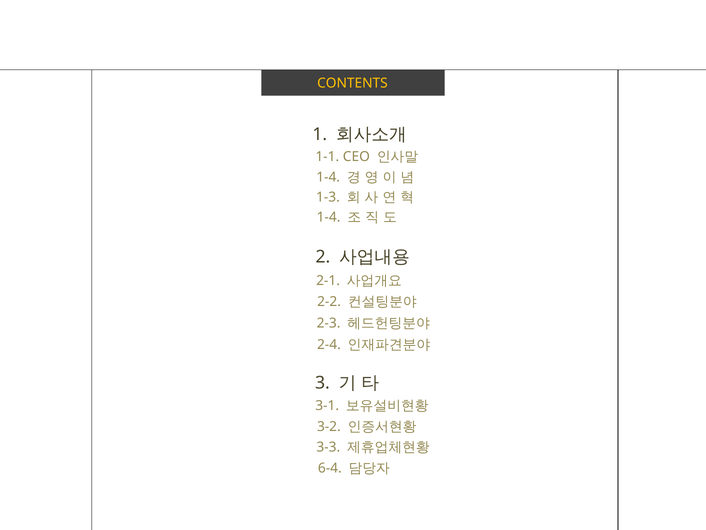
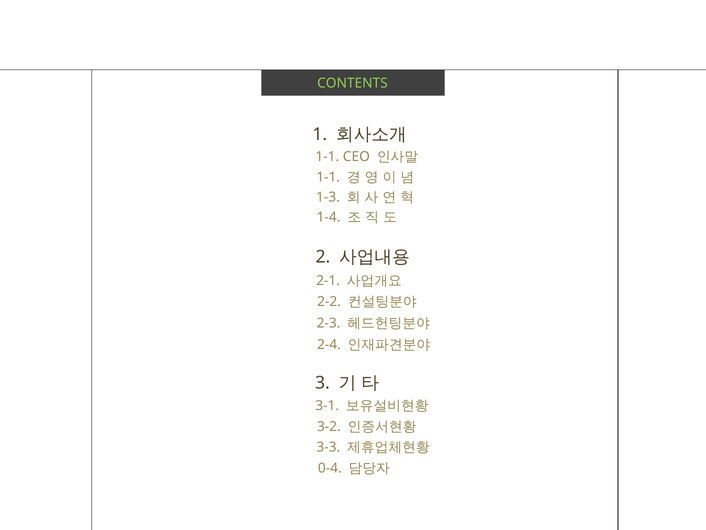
CONTENTS colour: yellow -> light green
1-4 at (328, 177): 1-4 -> 1-1
6-4: 6-4 -> 0-4
